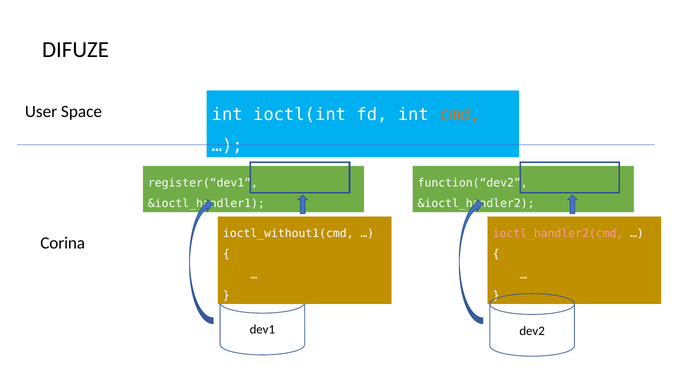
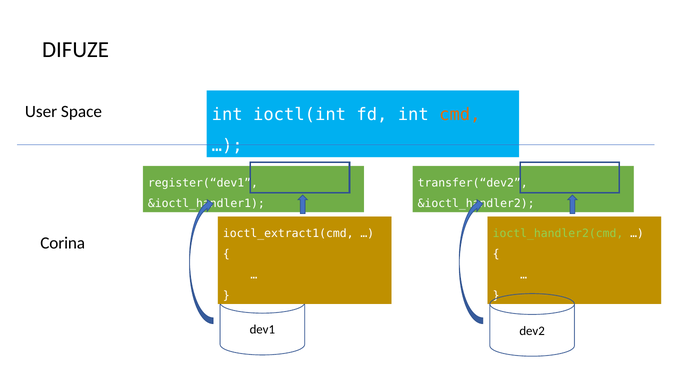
function(“dev2: function(“dev2 -> transfer(“dev2
ioctl_without1(cmd: ioctl_without1(cmd -> ioctl_extract1(cmd
ioctl_handler2(cmd colour: pink -> light green
